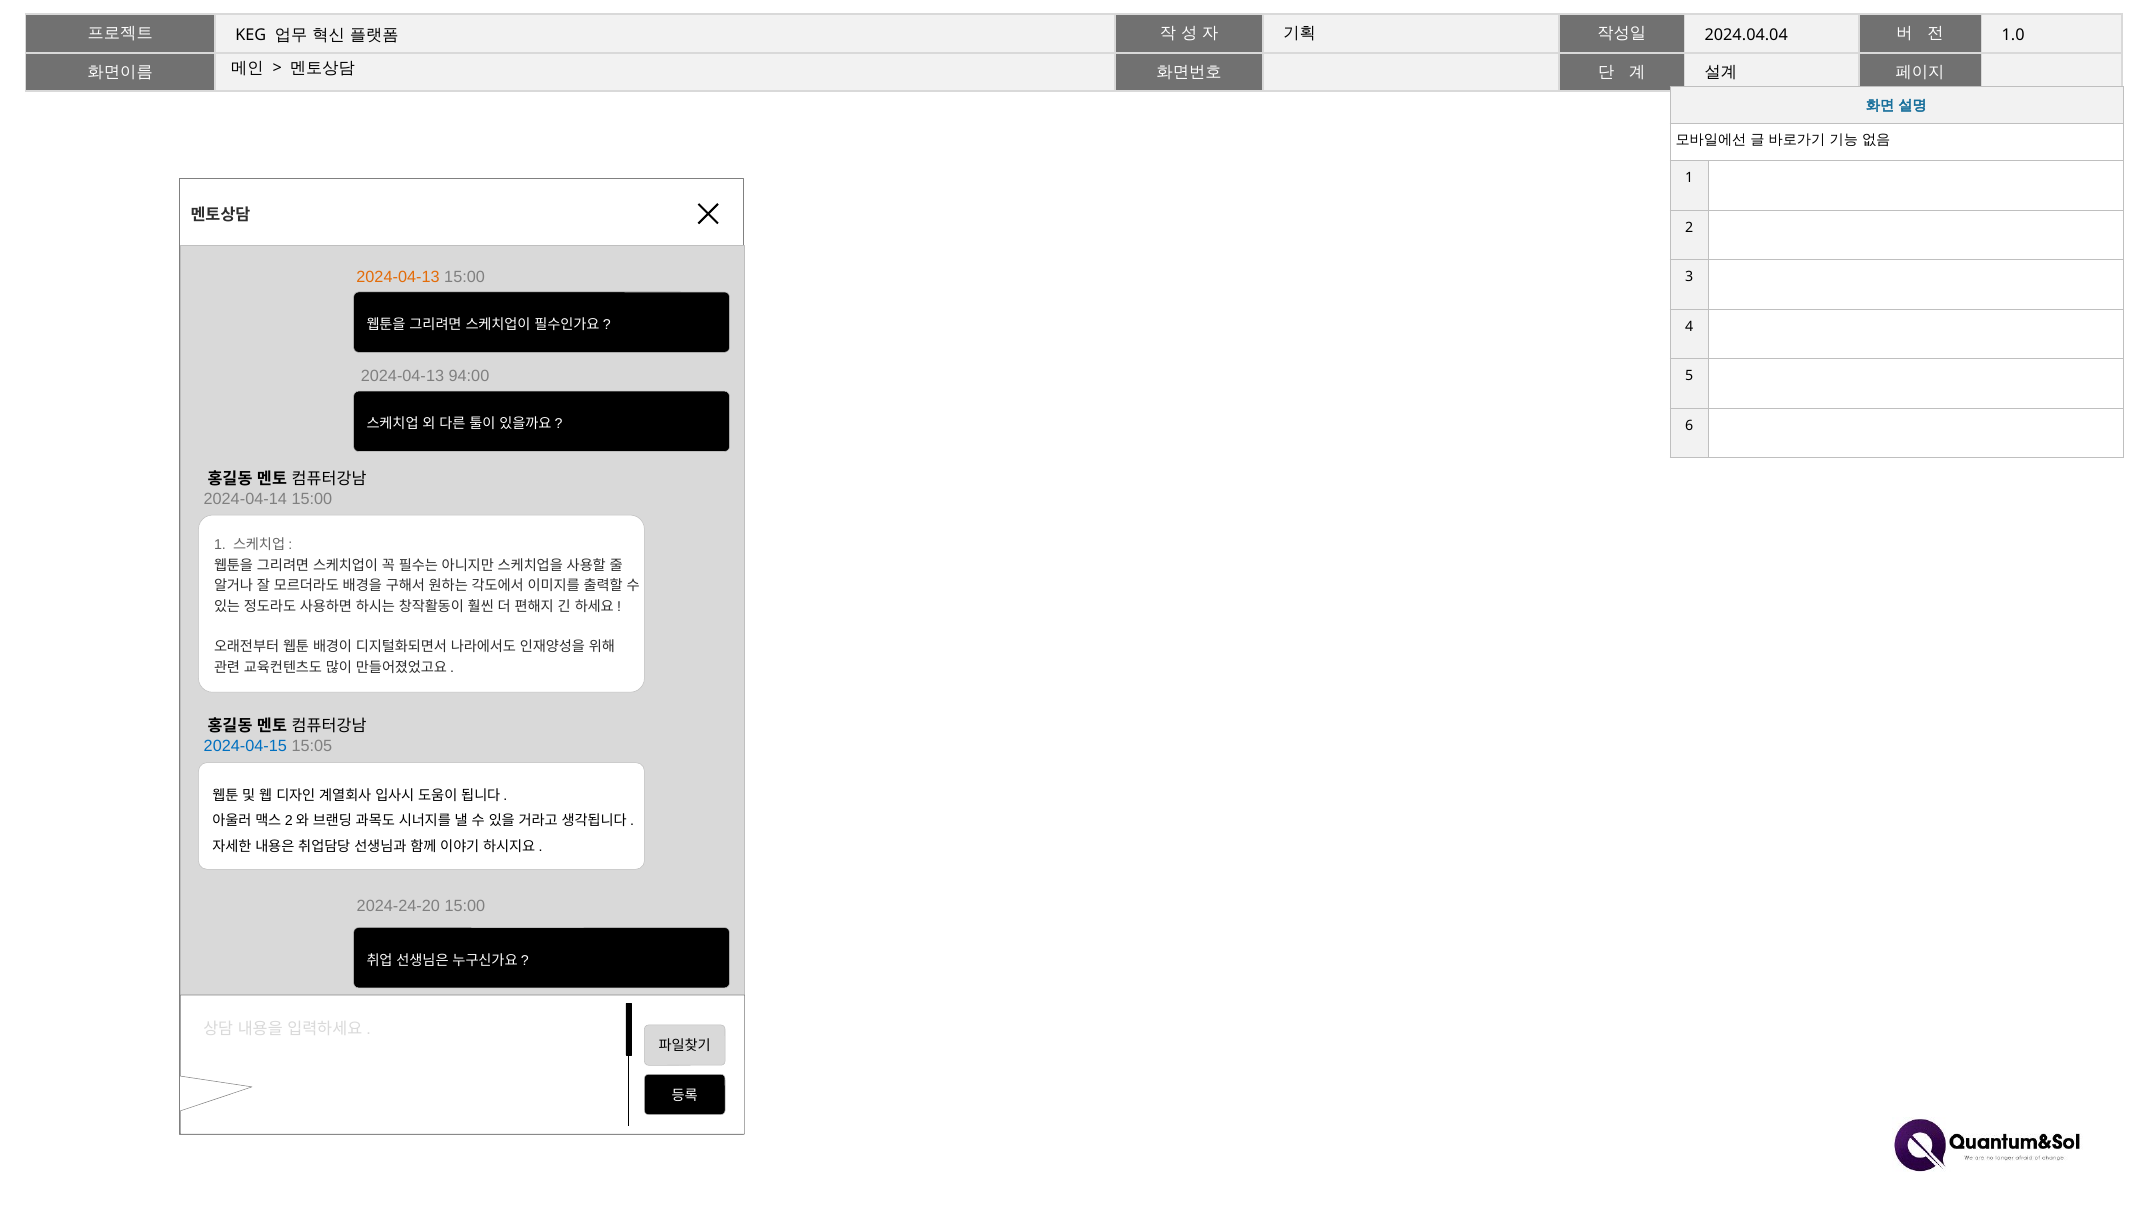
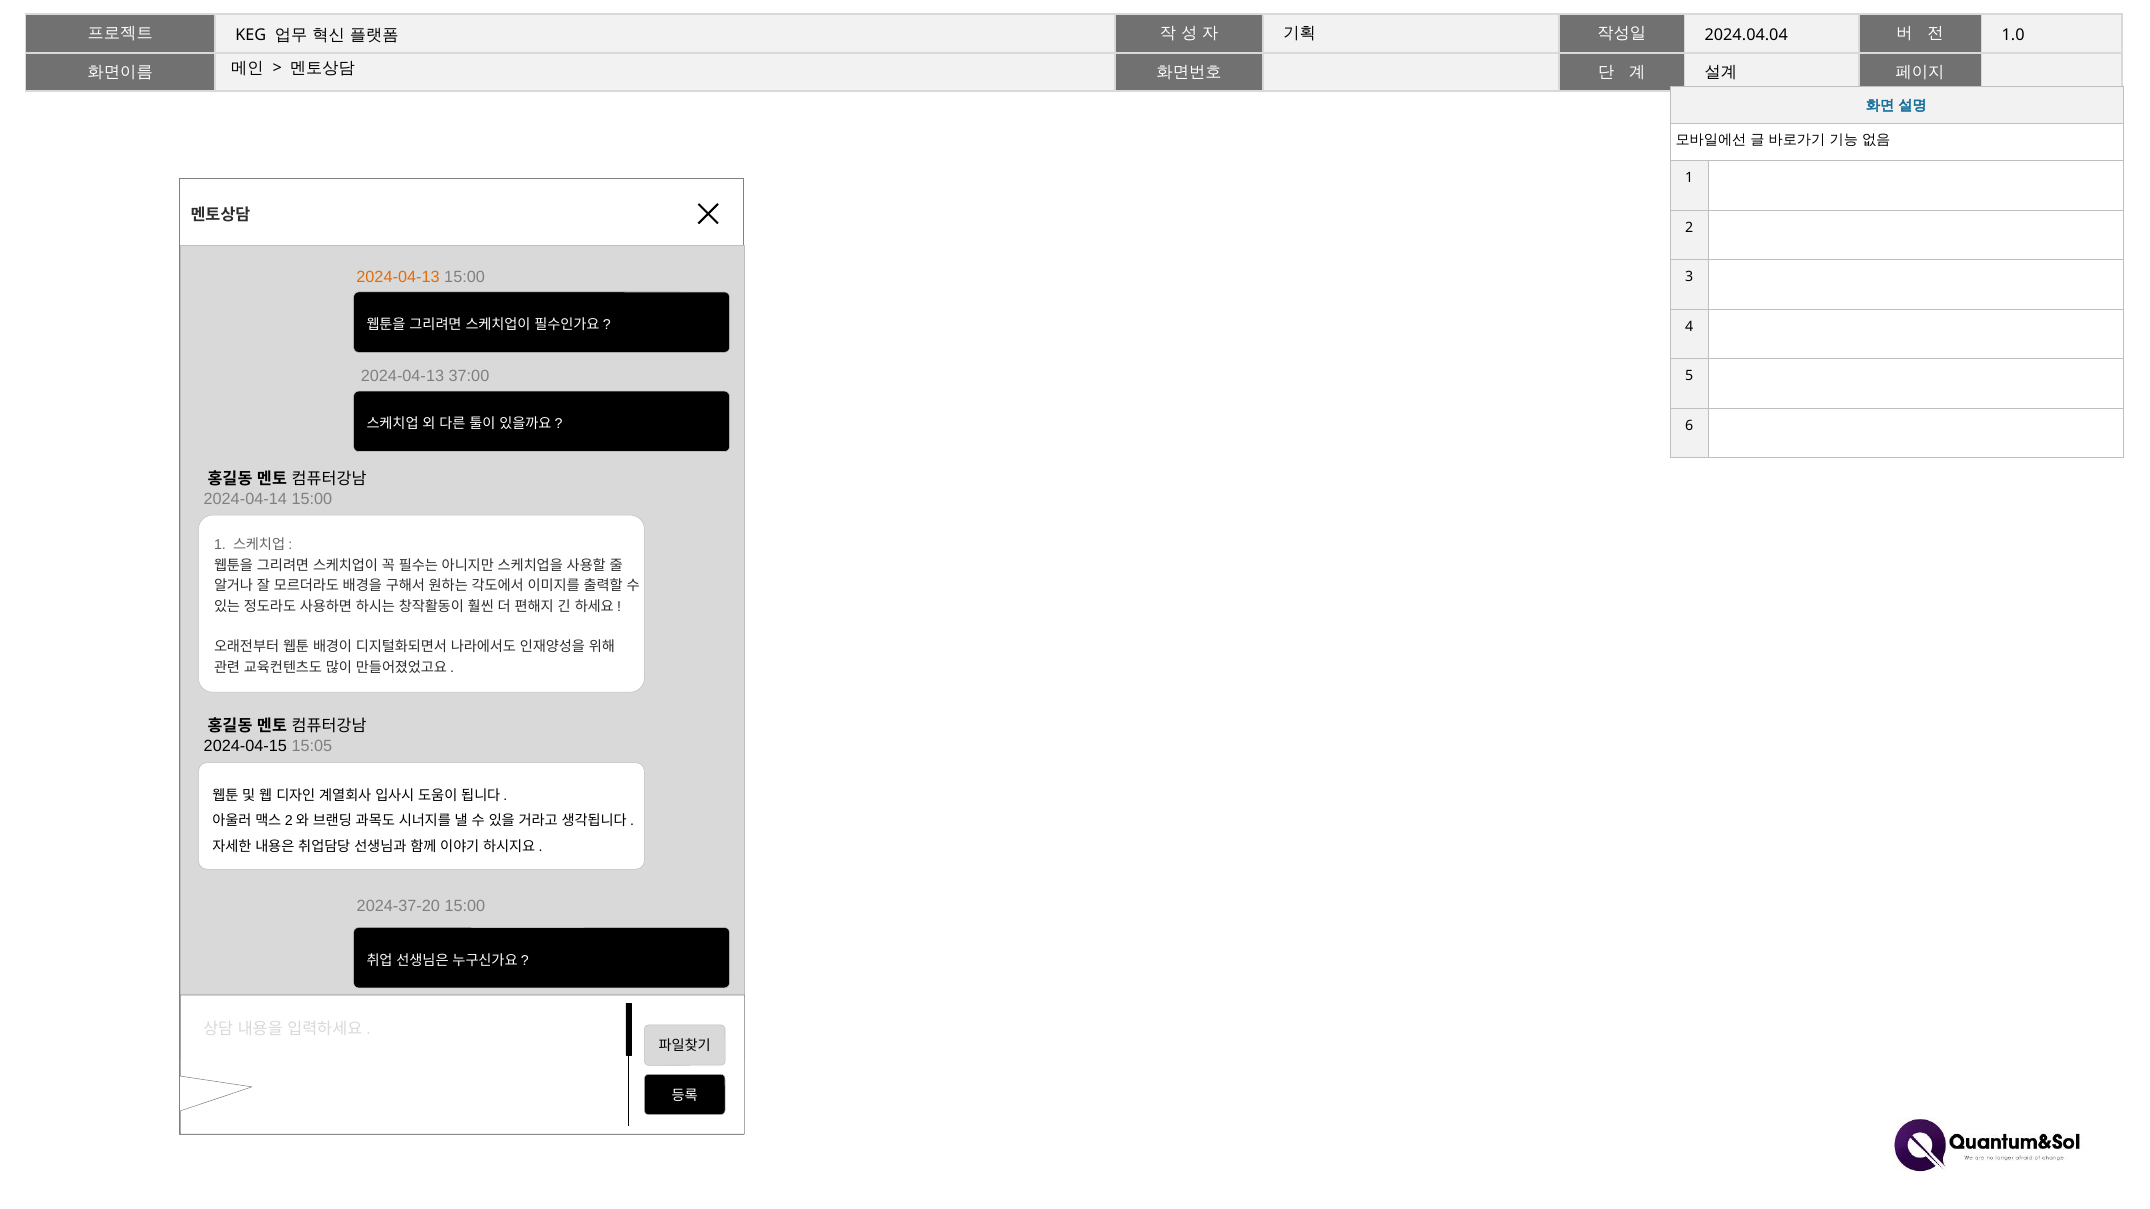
94:00: 94:00 -> 37:00
2024-04-15 colour: blue -> black
2024-24-20: 2024-24-20 -> 2024-37-20
